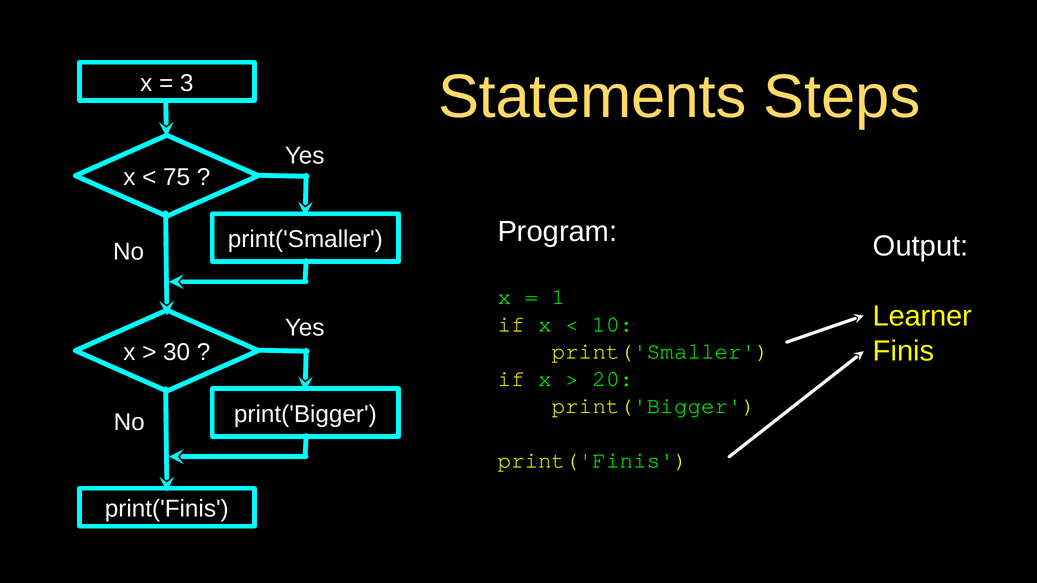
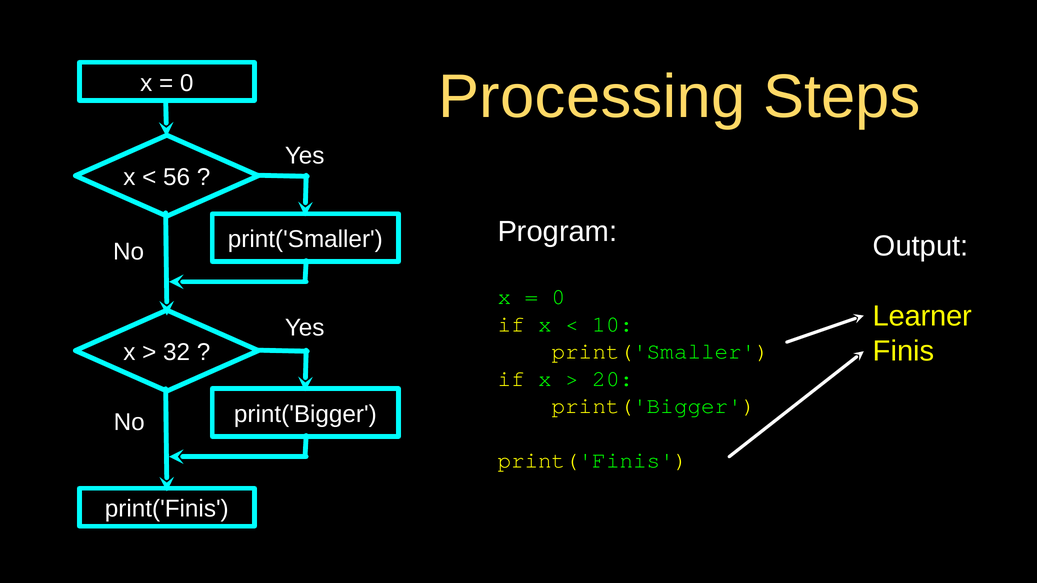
Statements: Statements -> Processing
3 at (187, 83): 3 -> 0
75: 75 -> 56
1 at (559, 297): 1 -> 0
30: 30 -> 32
